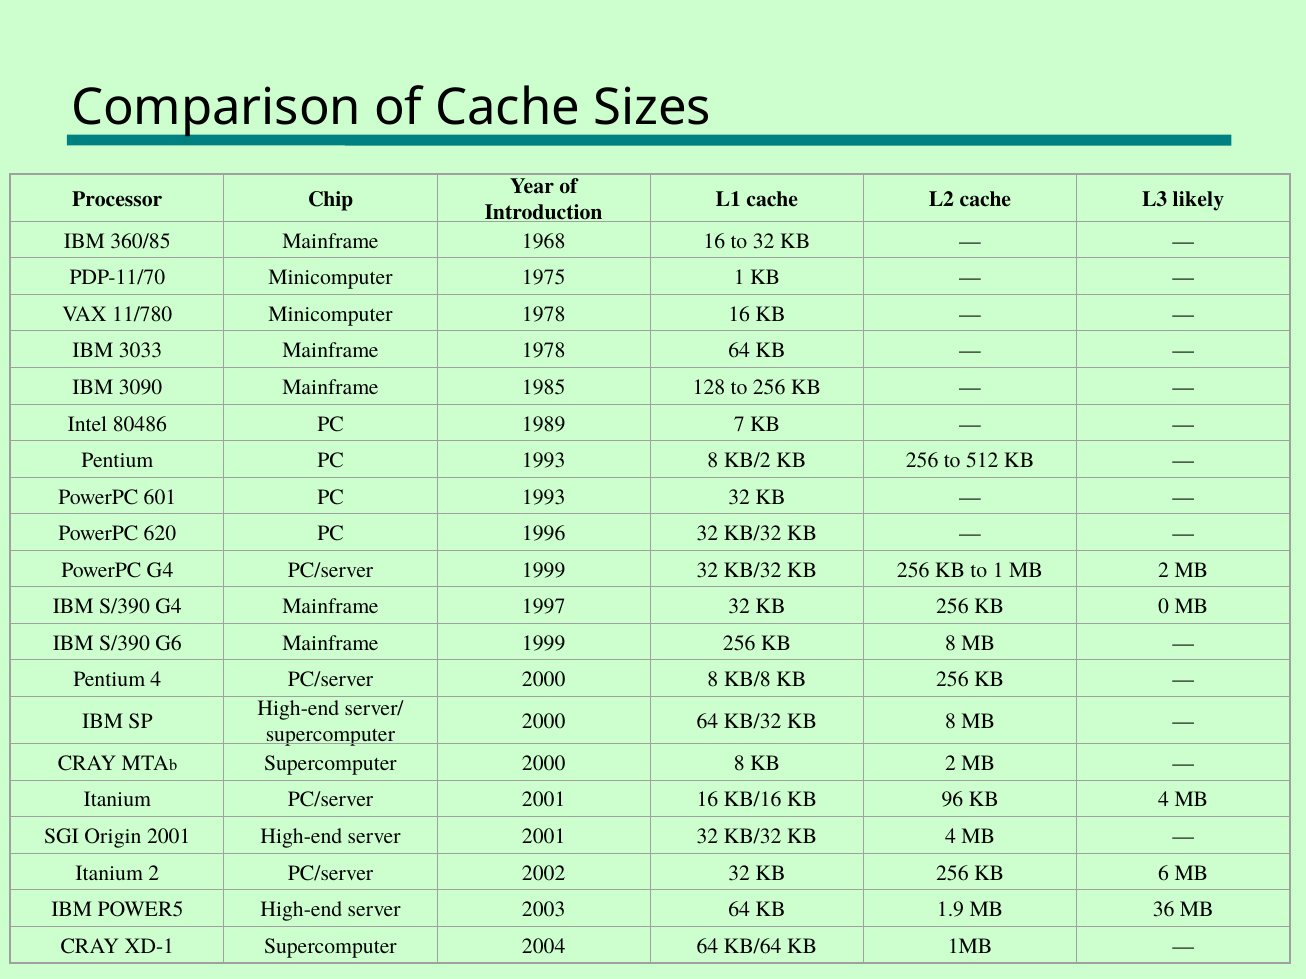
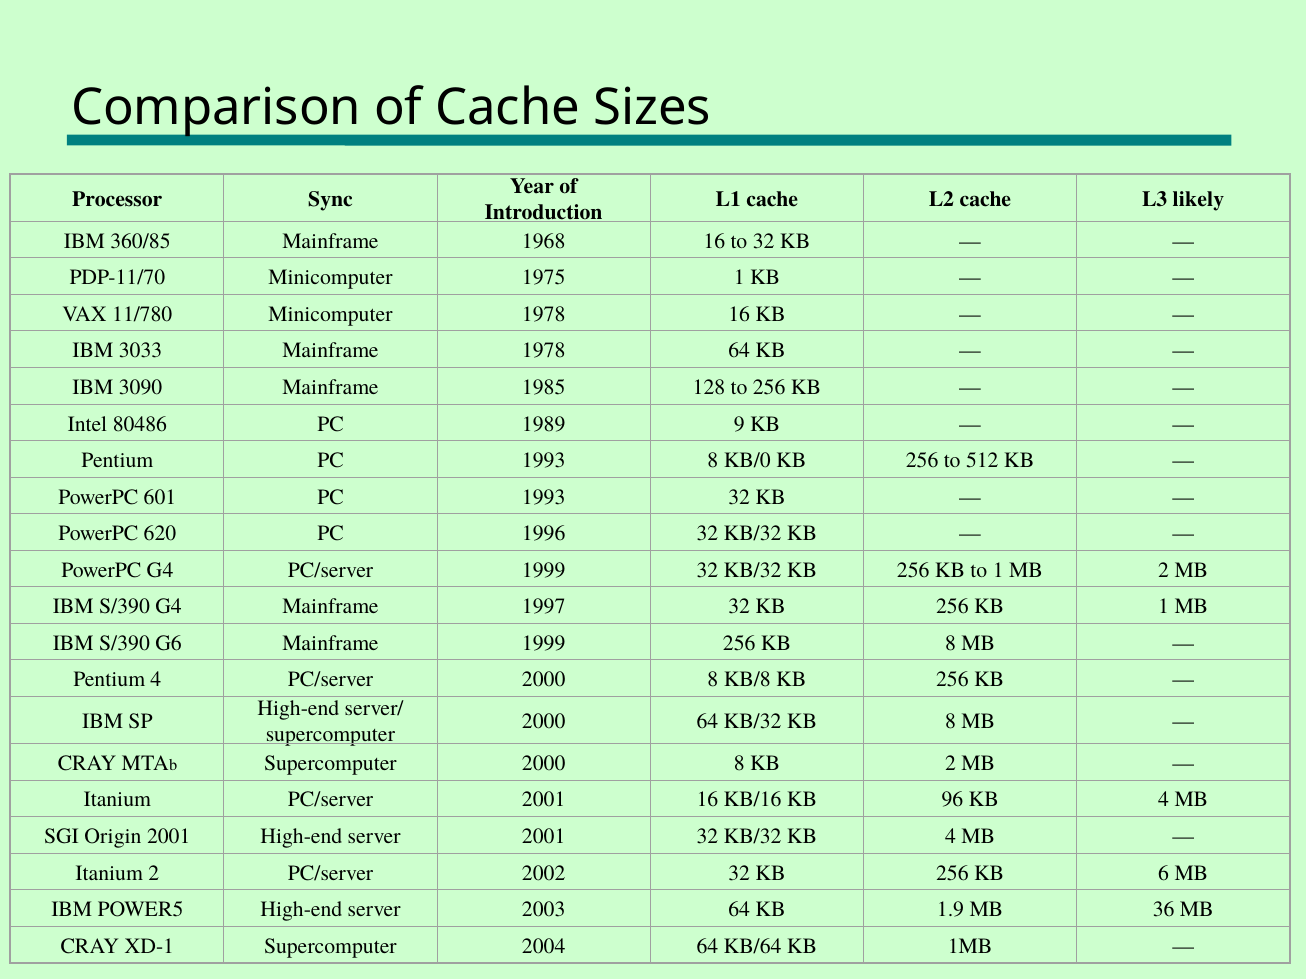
Chip: Chip -> Sync
7: 7 -> 9
KB/2: KB/2 -> KB/0
KB 0: 0 -> 1
